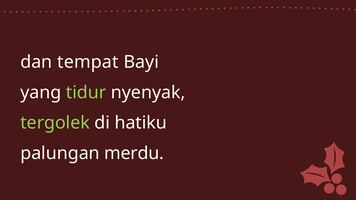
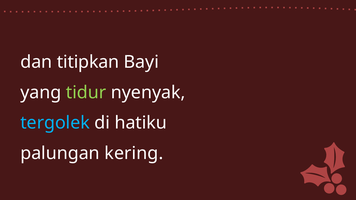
tempat: tempat -> titipkan
tergolek colour: light green -> light blue
merdu: merdu -> kering
